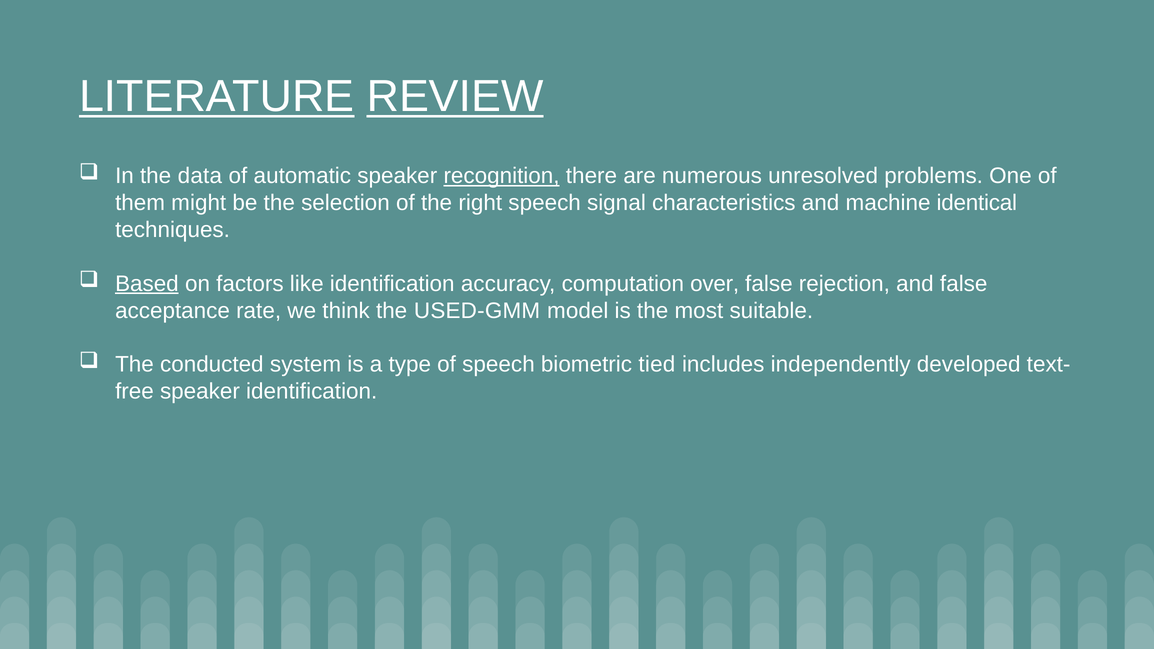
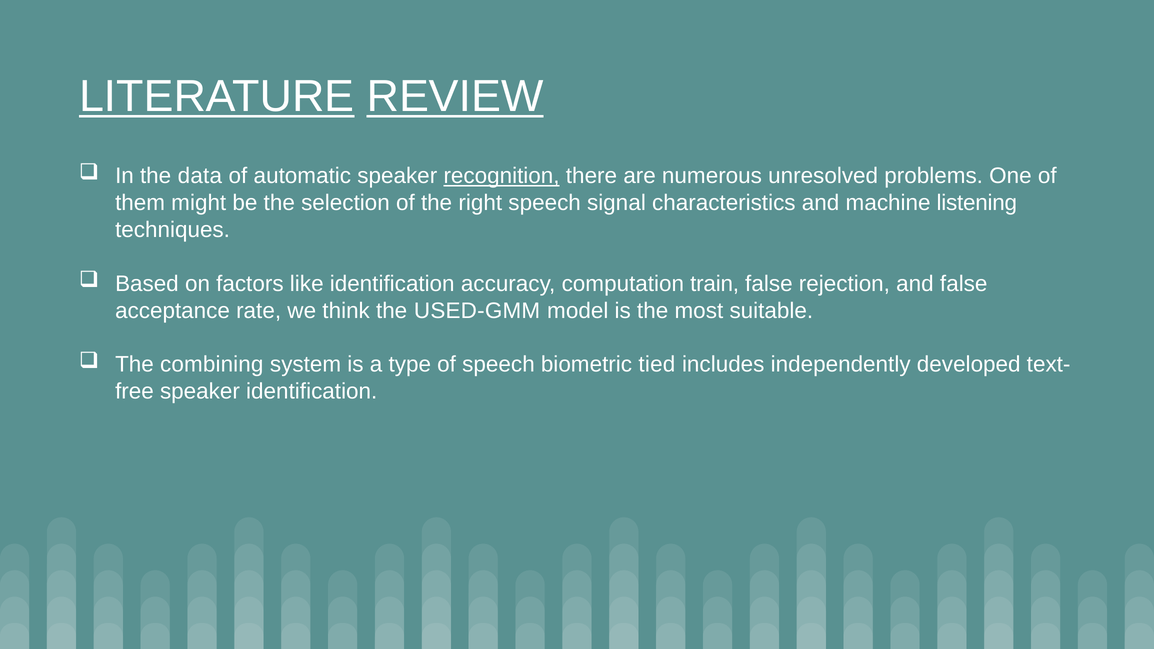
identical: identical -> listening
Based underline: present -> none
over: over -> train
conducted: conducted -> combining
